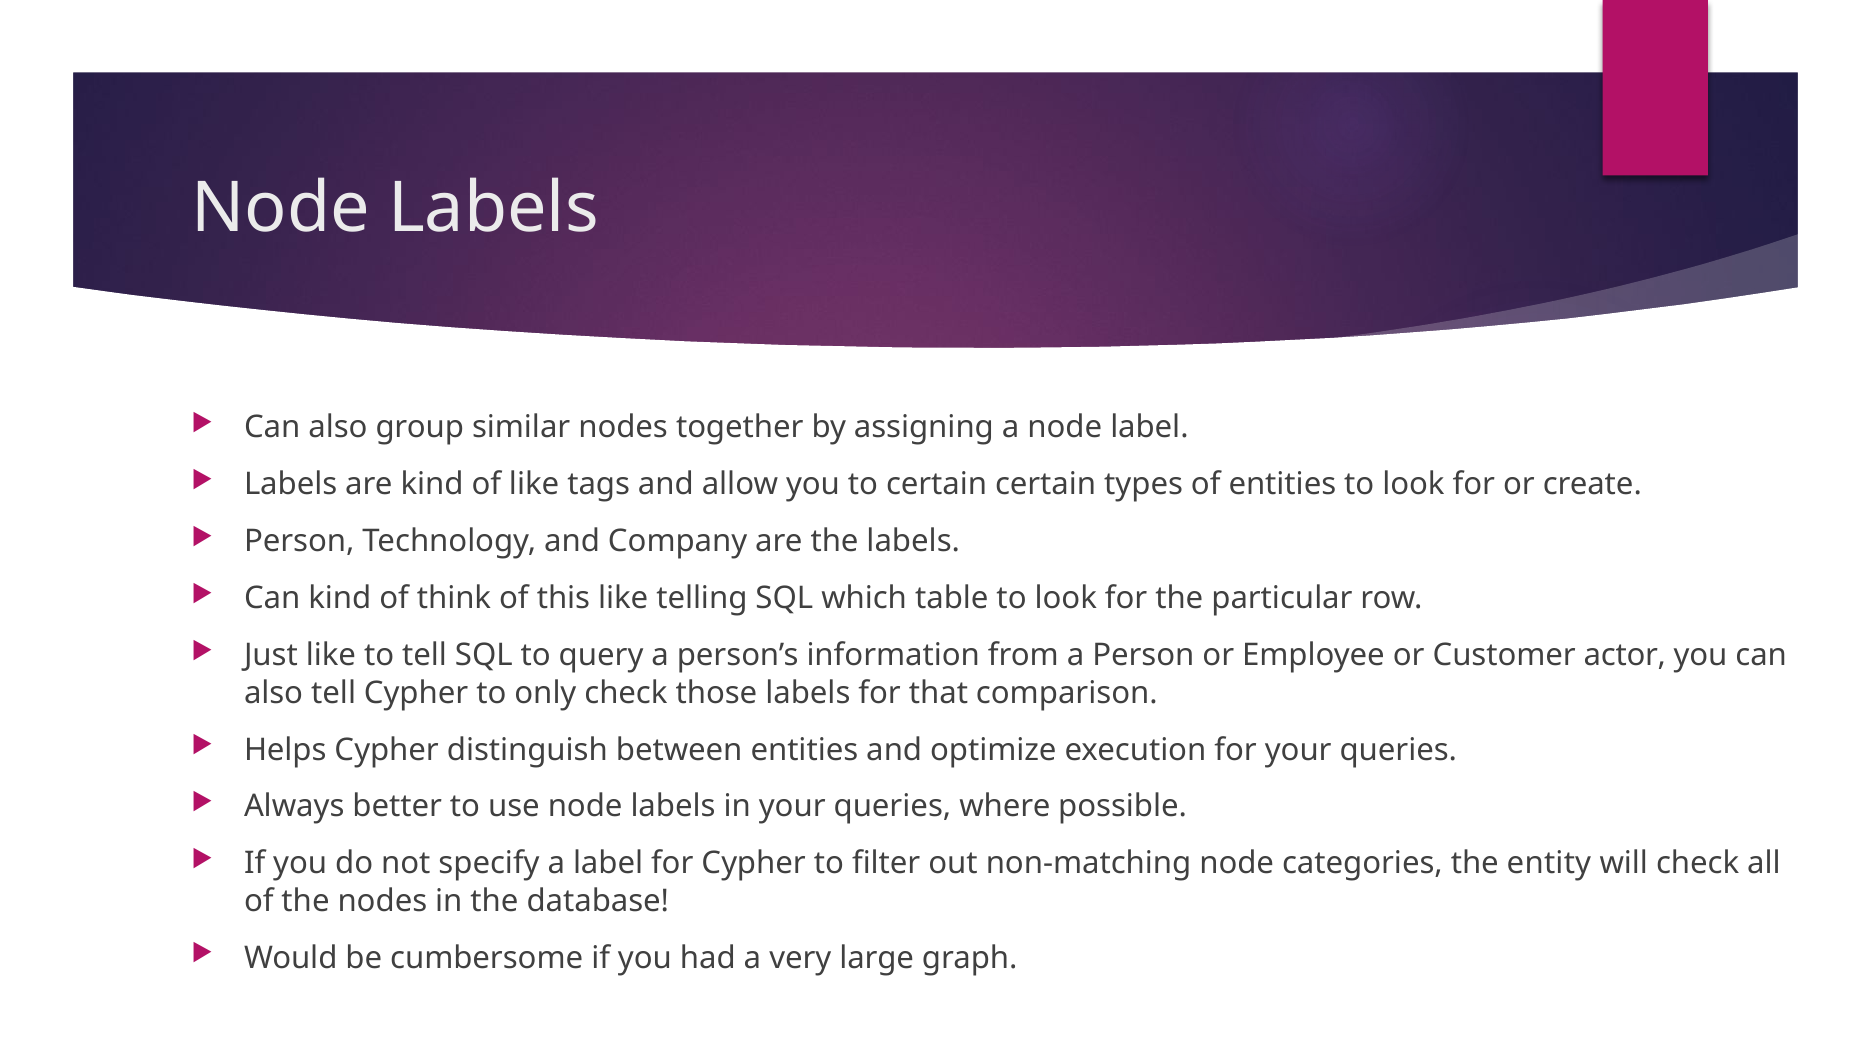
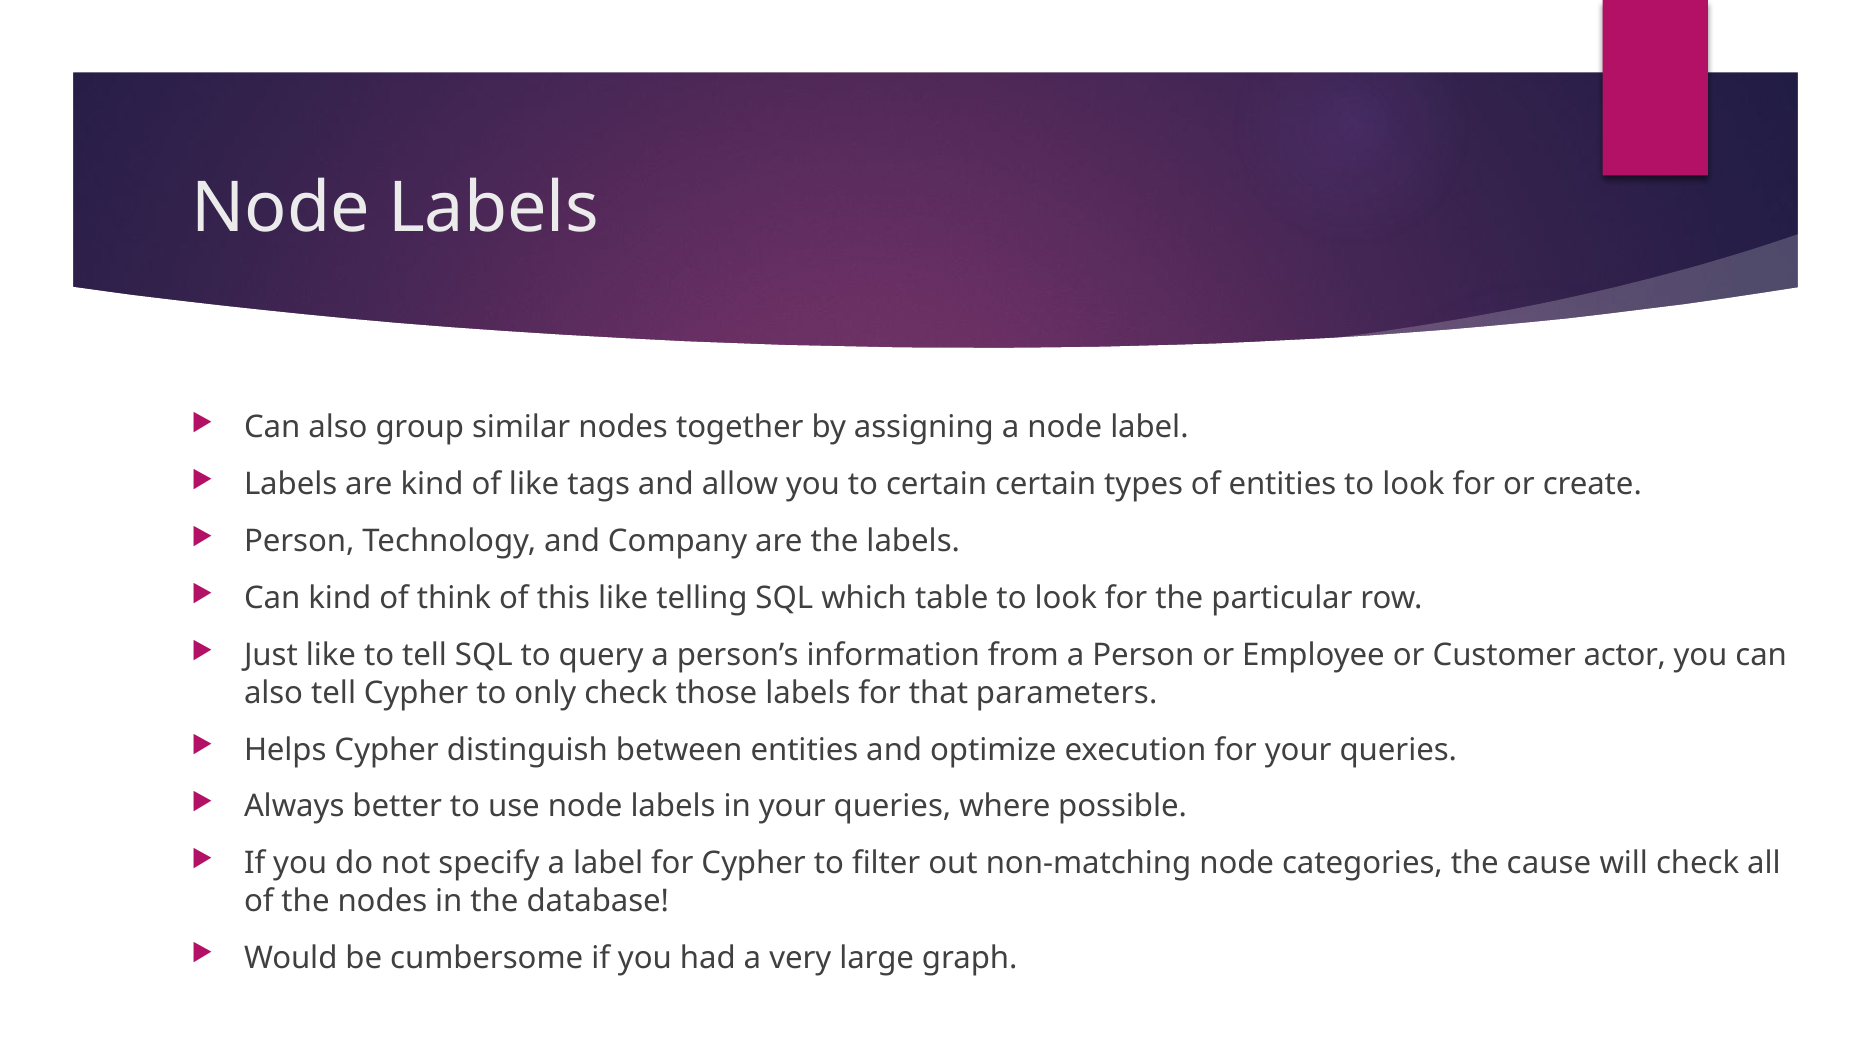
comparison: comparison -> parameters
entity: entity -> cause
